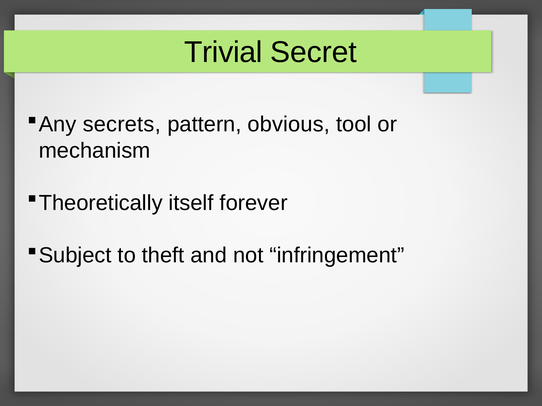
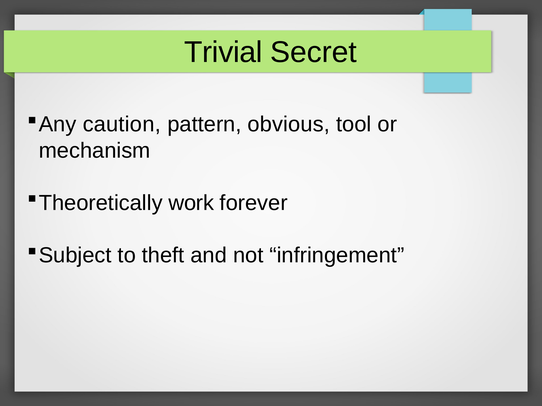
secrets: secrets -> caution
itself: itself -> work
